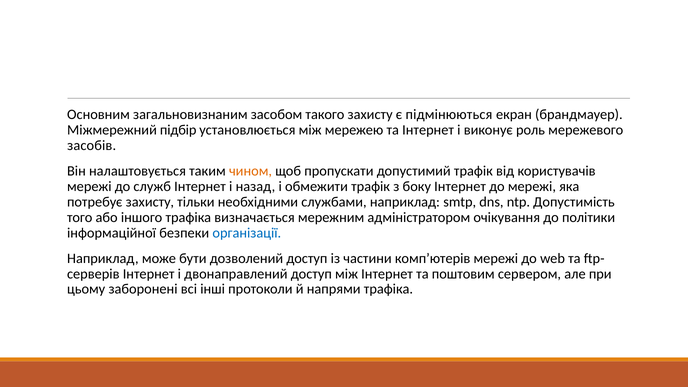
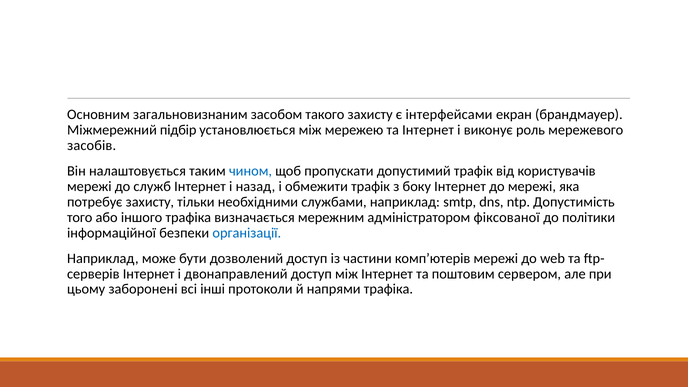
підмінюються: підмінюються -> інтерфейсами
чином colour: orange -> blue
очікування: очікування -> фіксованої
